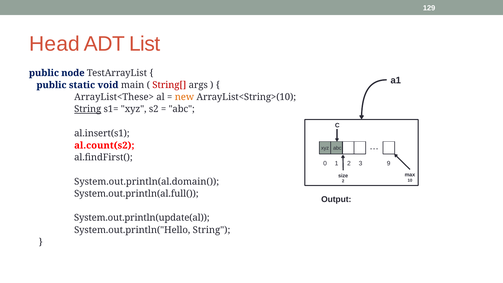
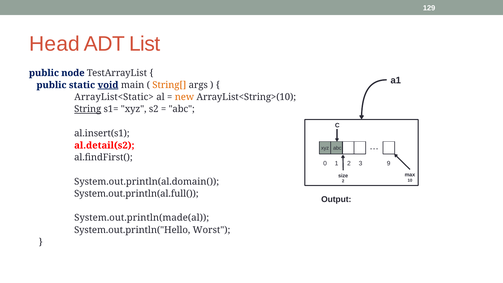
void underline: none -> present
String[ colour: red -> orange
ArrayList<These>: ArrayList<These> -> ArrayList<Static>
al.count(s2: al.count(s2 -> al.detail(s2
System.out.println(update(al: System.out.println(update(al -> System.out.println(made(al
System.out.println("Hello String: String -> Worst
